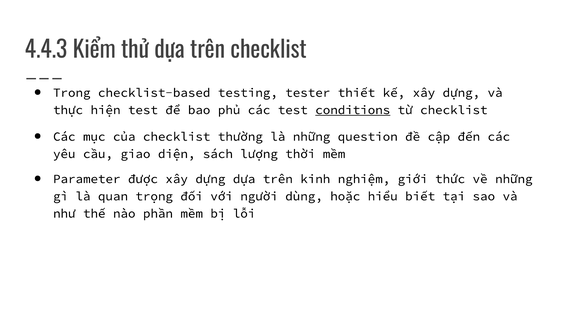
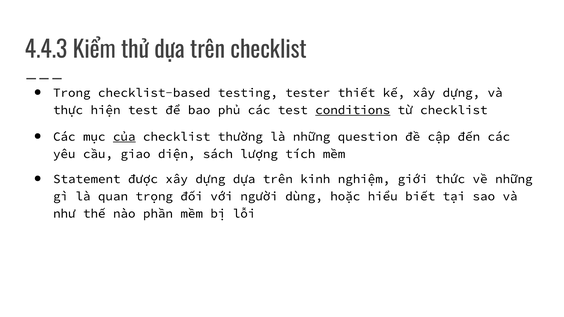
của underline: none -> present
thời: thời -> tích
Parameter: Parameter -> Statement
